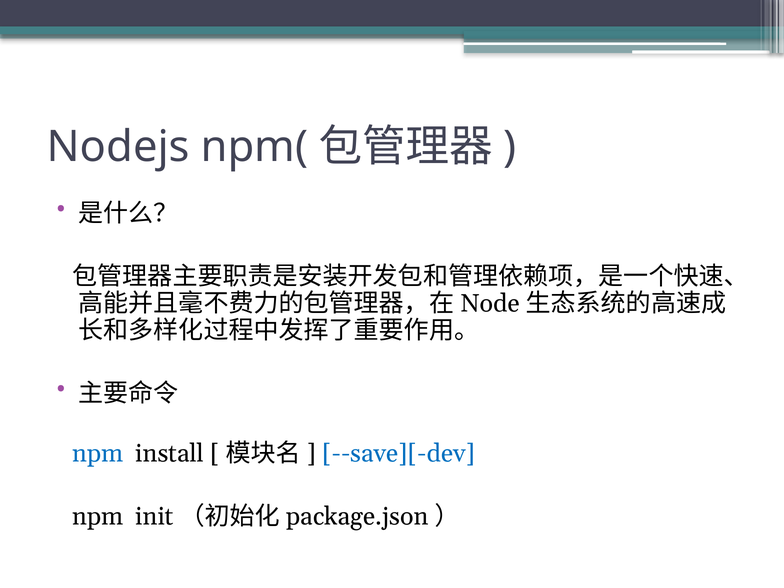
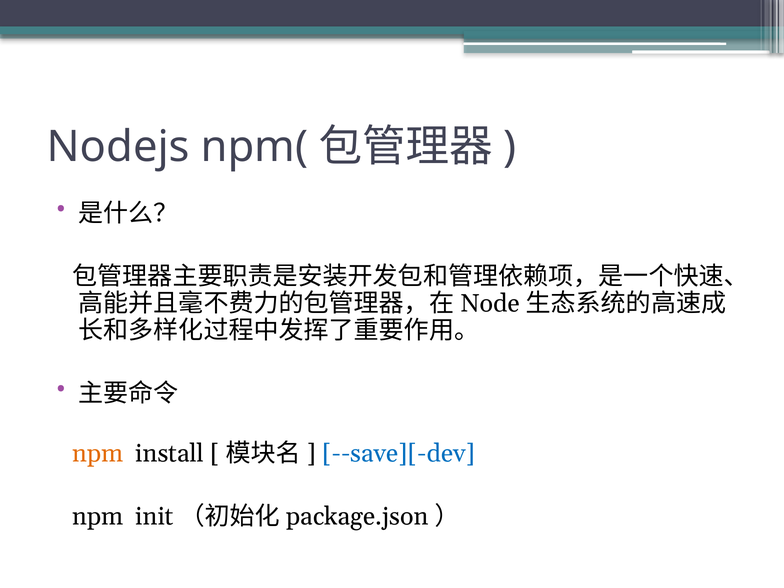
npm at (98, 453) colour: blue -> orange
